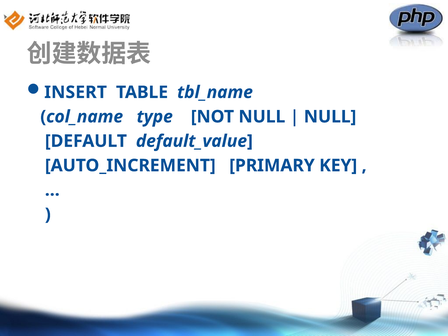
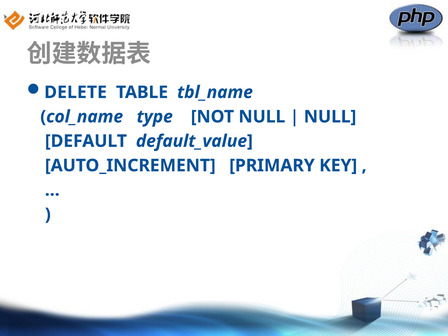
INSERT: INSERT -> DELETE
